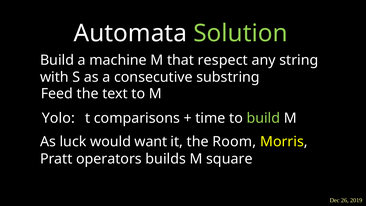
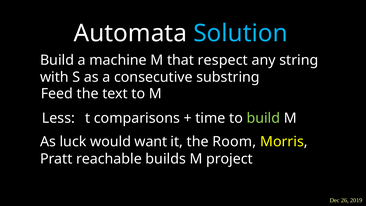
Solution colour: light green -> light blue
Yolo: Yolo -> Less
operators: operators -> reachable
square: square -> project
